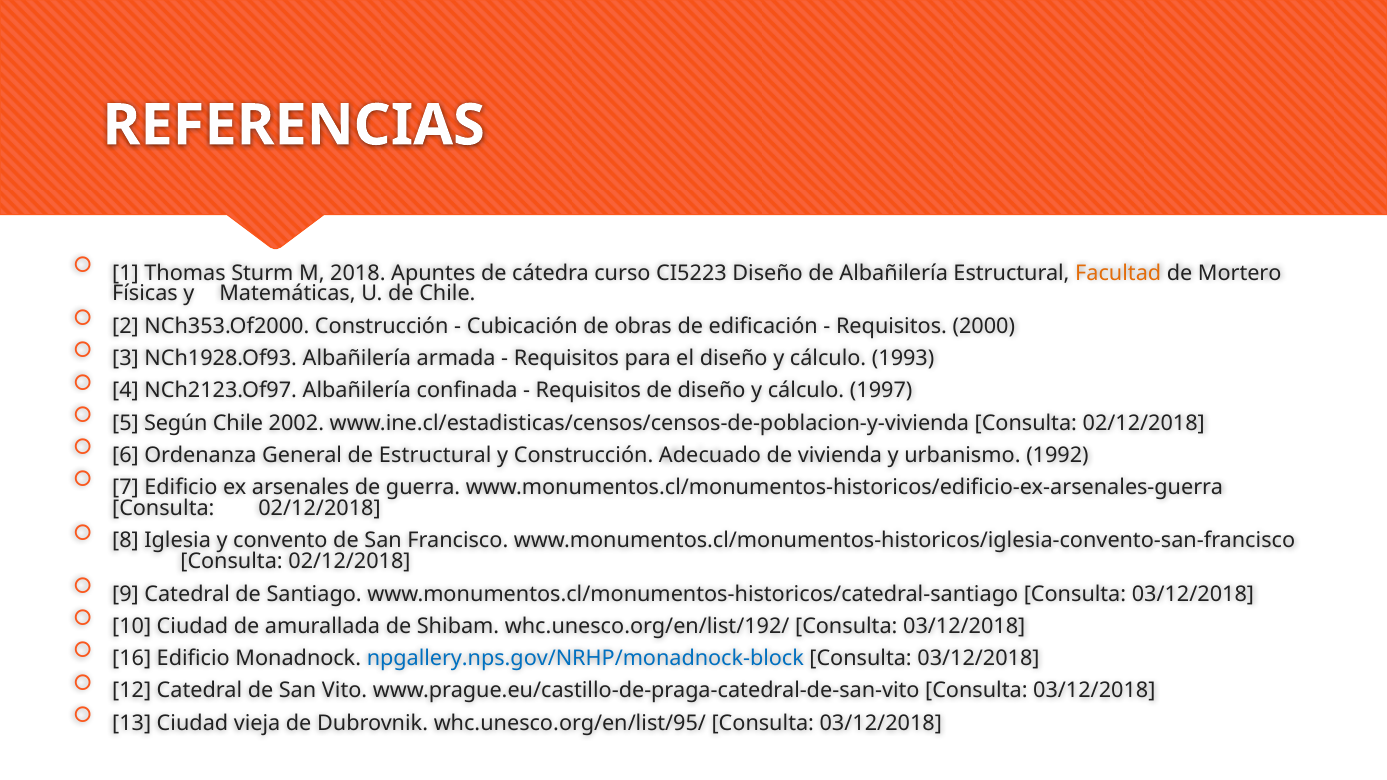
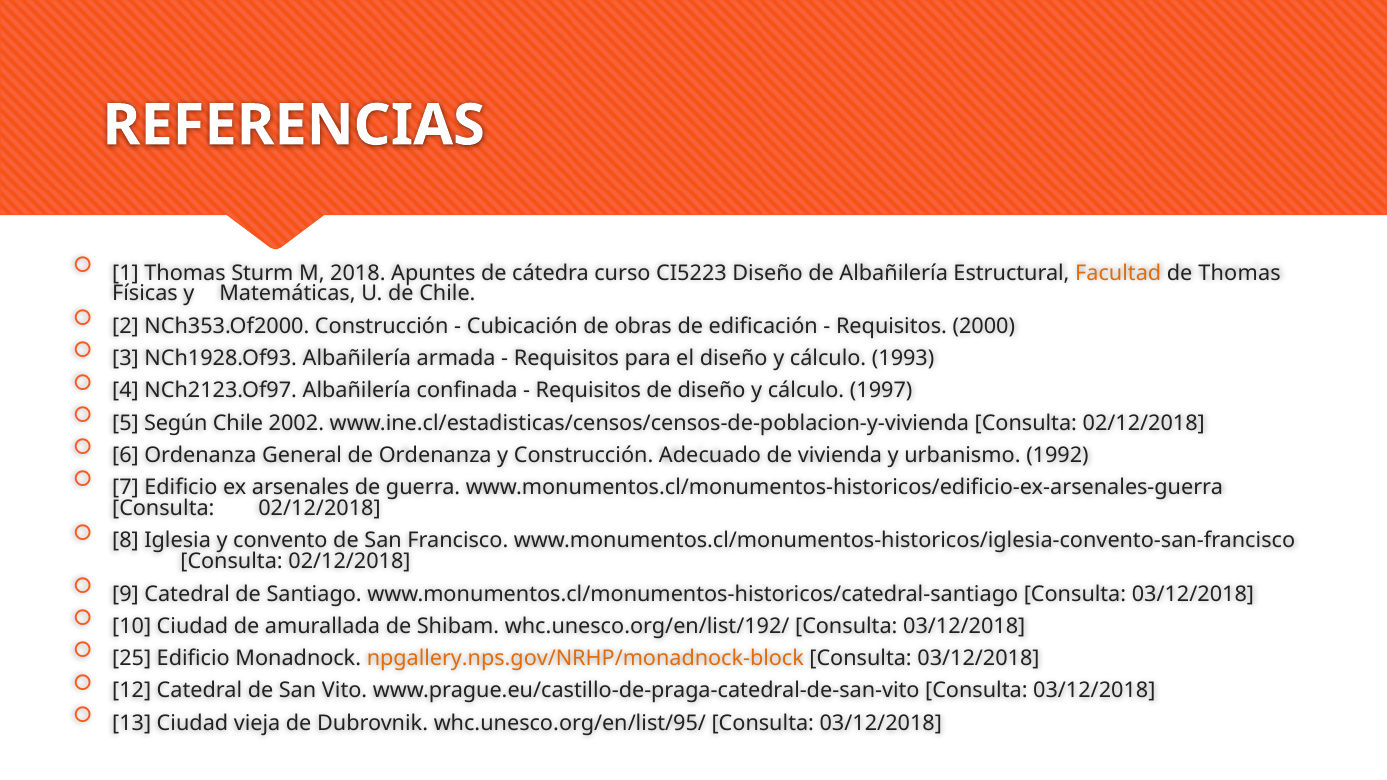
de Mortero: Mortero -> Thomas
de Estructural: Estructural -> Ordenanza
16: 16 -> 25
npgallery.nps.gov/NRHP/monadnock-block colour: blue -> orange
